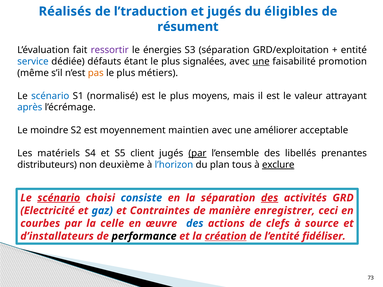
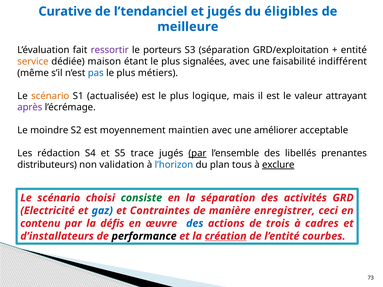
Réalisés: Réalisés -> Curative
l’traduction: l’traduction -> l’tendanciel
résument: résument -> meilleure
énergies: énergies -> porteurs
service colour: blue -> orange
défauts: défauts -> maison
une at (261, 61) underline: present -> none
promotion: promotion -> indifférent
pas colour: orange -> blue
scénario at (50, 96) colour: blue -> orange
normalisé: normalisé -> actualisée
moyens: moyens -> logique
après colour: blue -> purple
matériels: matériels -> rédaction
client: client -> trace
deuxième: deuxième -> validation
scénario at (59, 198) underline: present -> none
consiste colour: blue -> green
des at (270, 198) underline: present -> none
courbes: courbes -> contenu
celle: celle -> défis
clefs: clefs -> trois
source: source -> cadres
fidéliser: fidéliser -> courbes
